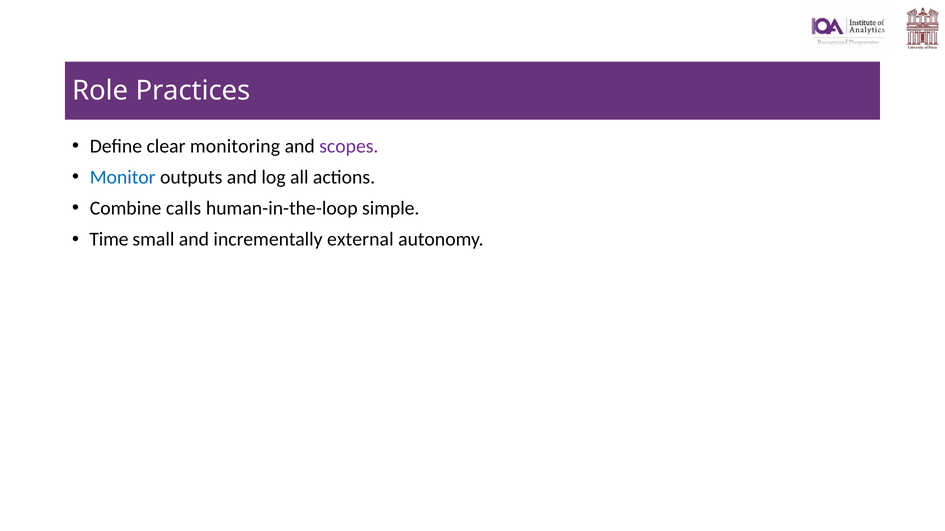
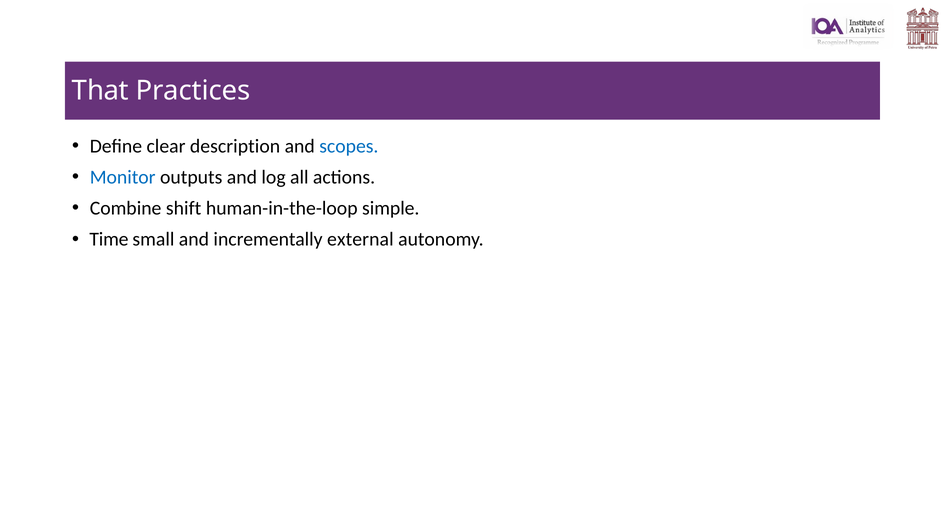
Role: Role -> That
monitoring: monitoring -> description
scopes colour: purple -> blue
calls: calls -> shift
